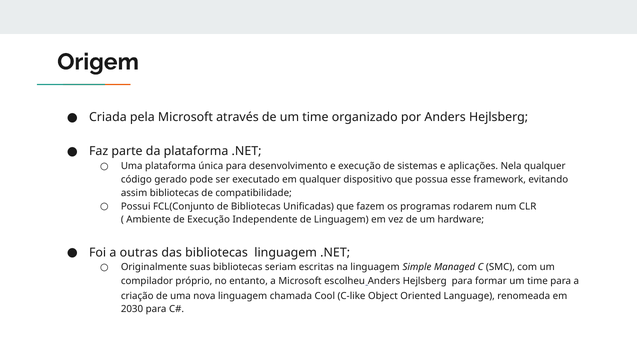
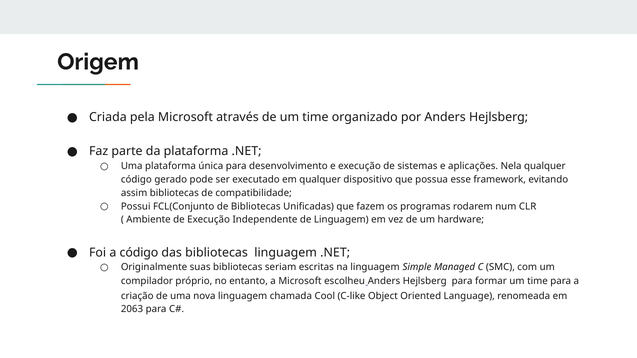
a outras: outras -> código
2030: 2030 -> 2063
